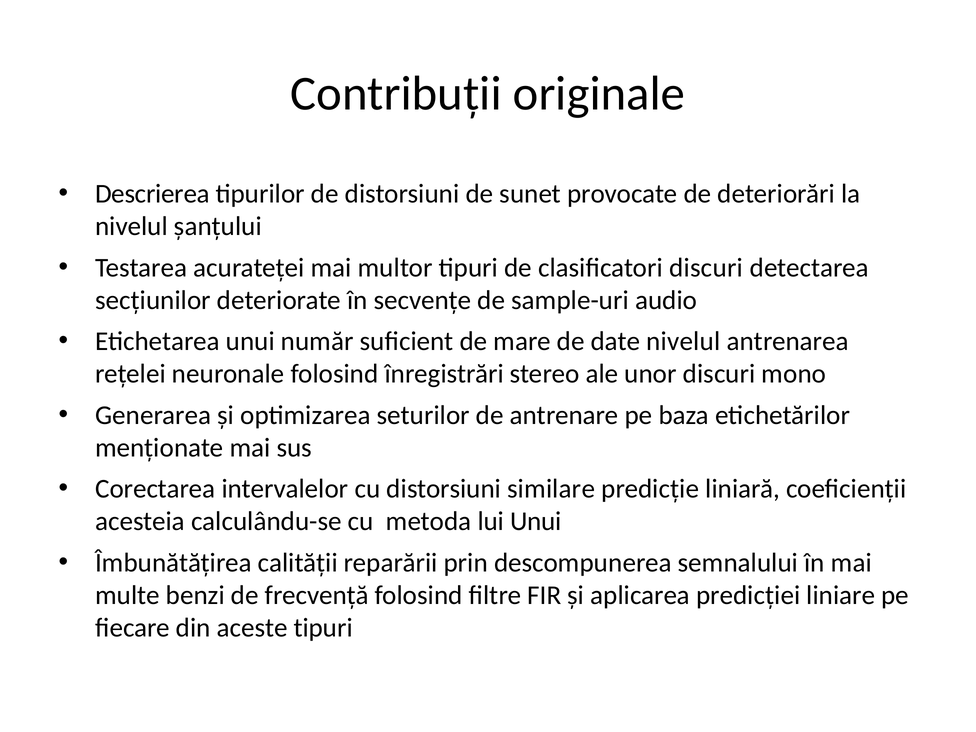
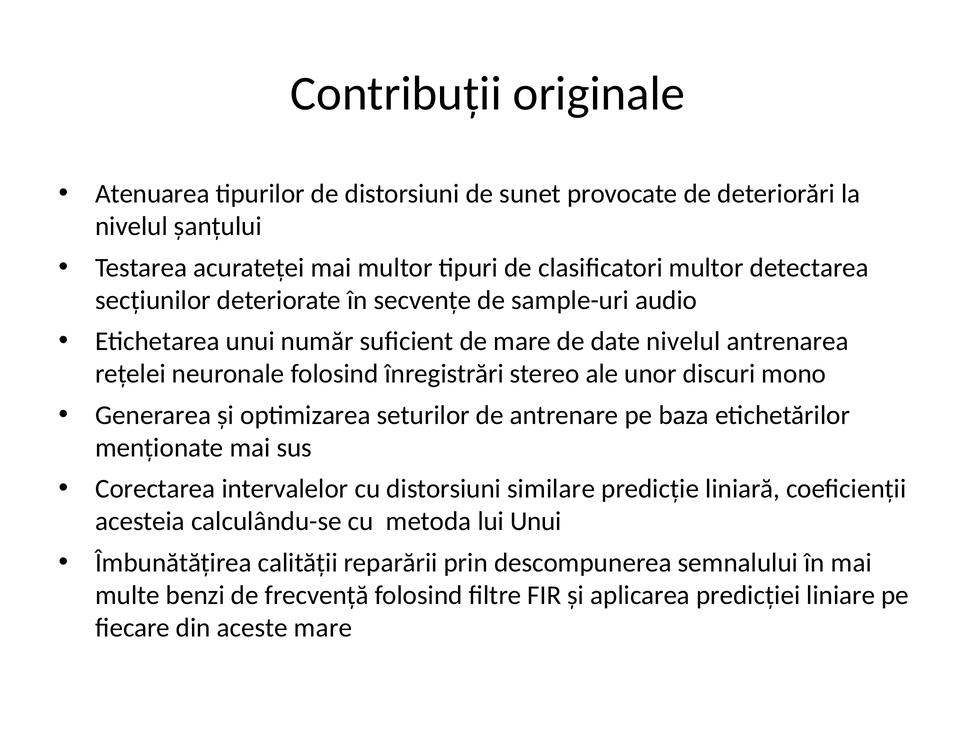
Descrierea: Descrierea -> Atenuarea
clasificatori discuri: discuri -> multor
aceste tipuri: tipuri -> mare
